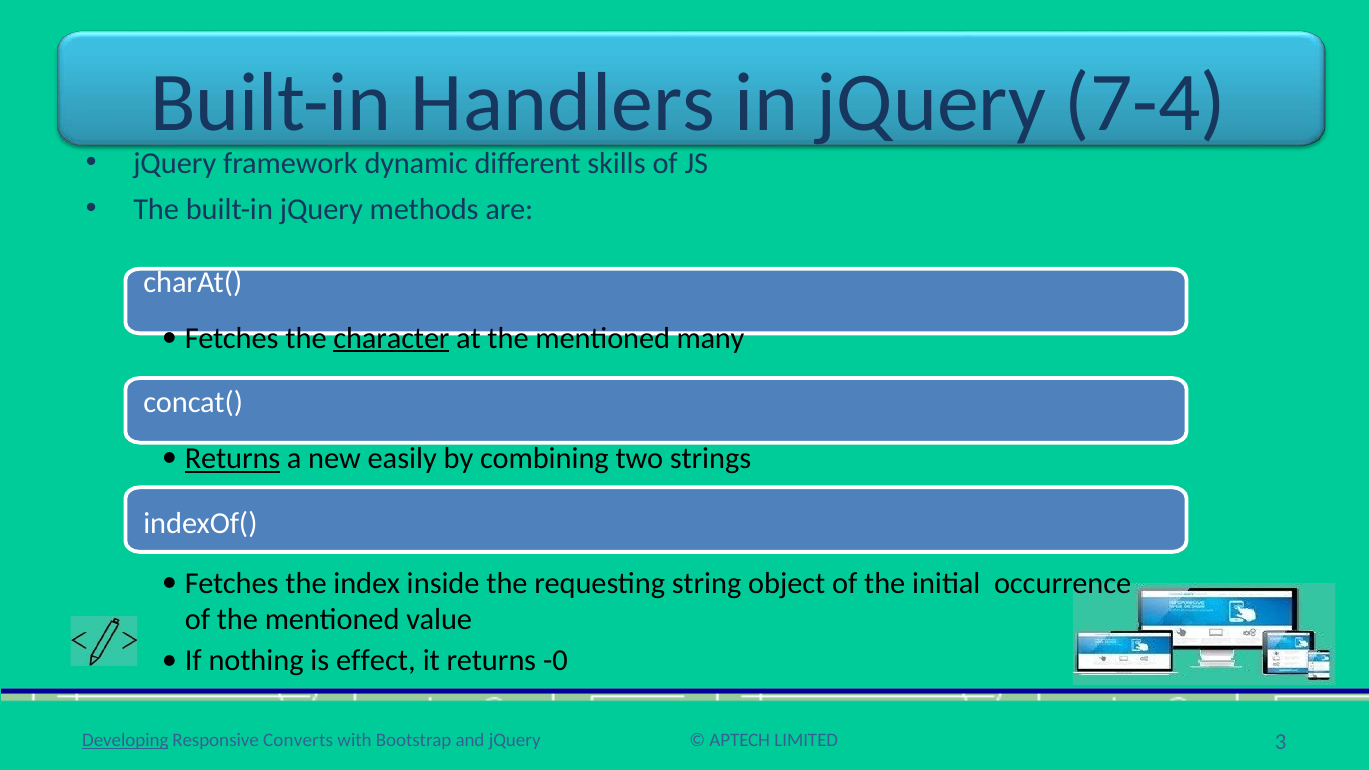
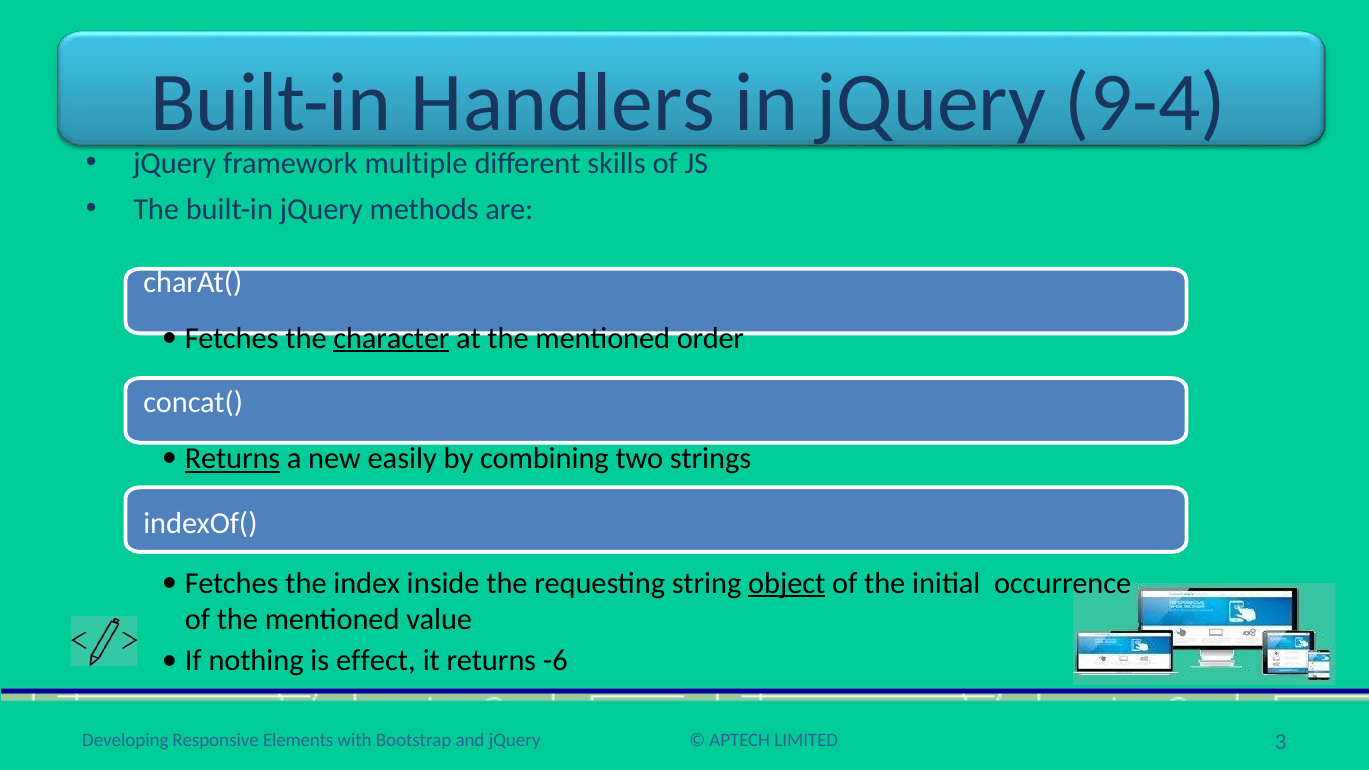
7-4: 7-4 -> 9-4
dynamic: dynamic -> multiple
many: many -> order
object underline: none -> present
-0: -0 -> -6
Developing underline: present -> none
Converts: Converts -> Elements
